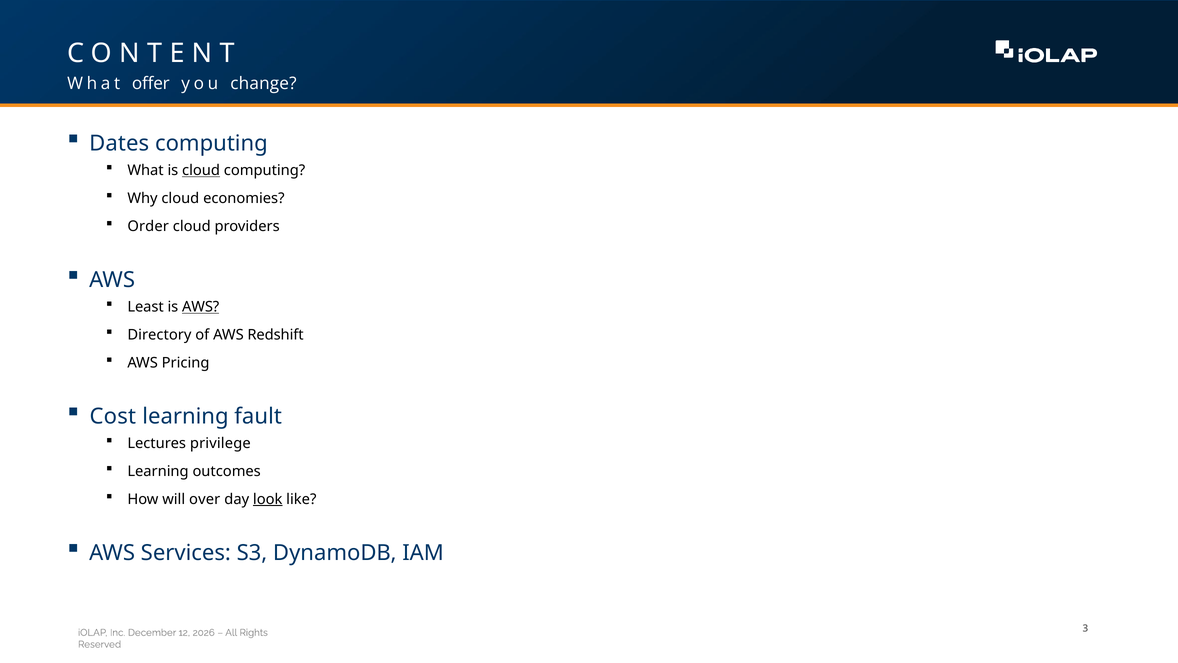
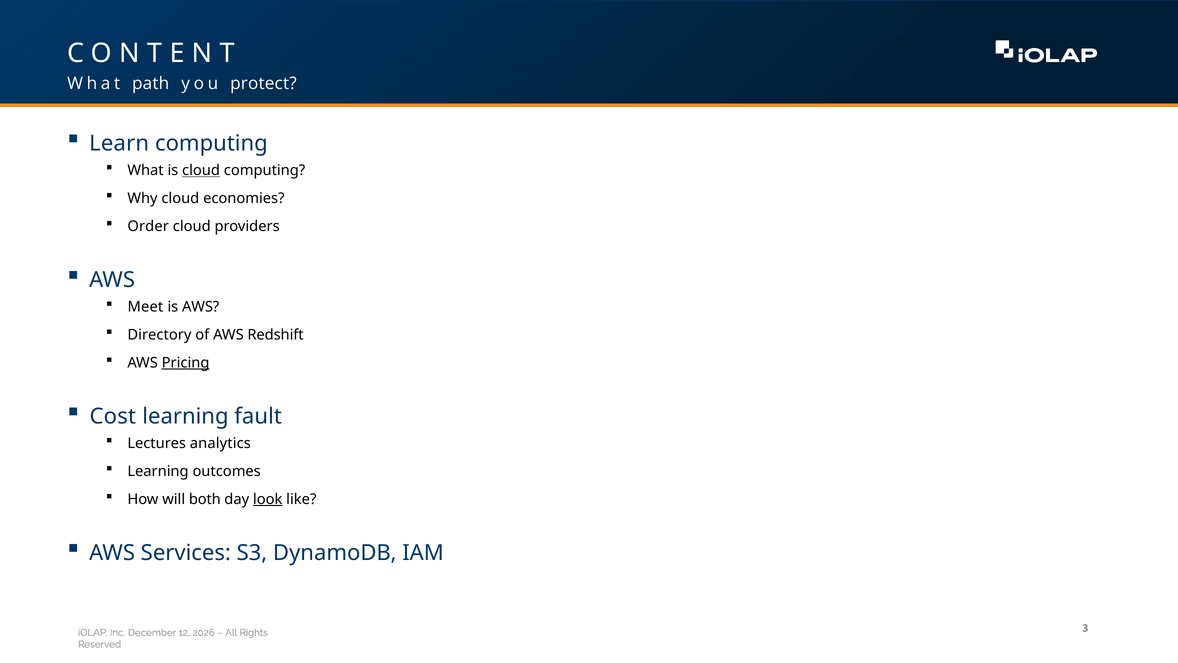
offer: offer -> path
change: change -> protect
Dates: Dates -> Learn
Least: Least -> Meet
AWS at (201, 307) underline: present -> none
Pricing underline: none -> present
privilege: privilege -> analytics
over: over -> both
